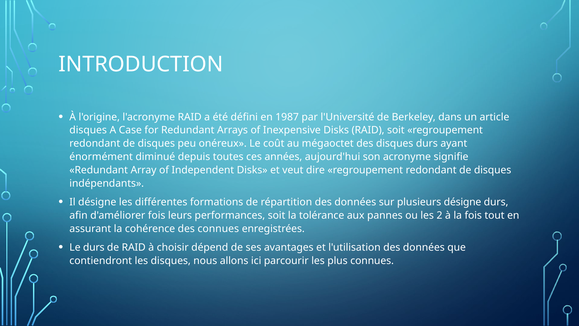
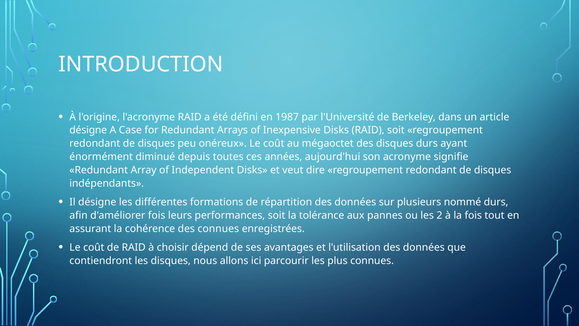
disques at (88, 130): disques -> désigne
plusieurs désigne: désigne -> nommé
durs at (94, 247): durs -> coût
